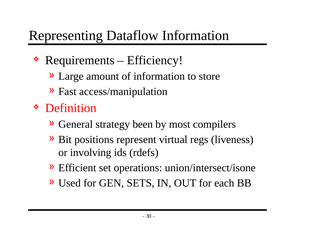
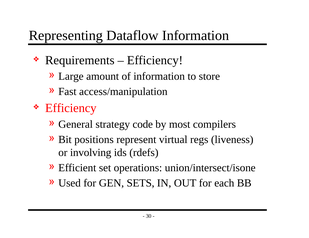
Definition at (71, 108): Definition -> Efficiency
been: been -> code
